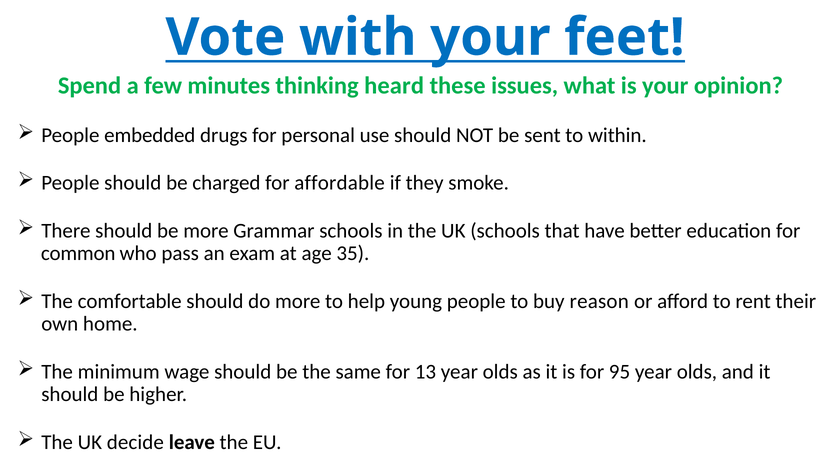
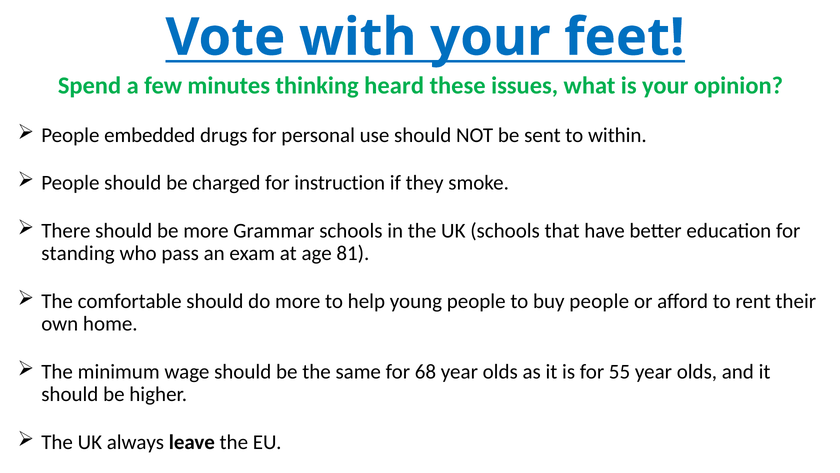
affordable: affordable -> instruction
common: common -> standing
35: 35 -> 81
buy reason: reason -> people
13: 13 -> 68
95: 95 -> 55
decide: decide -> always
